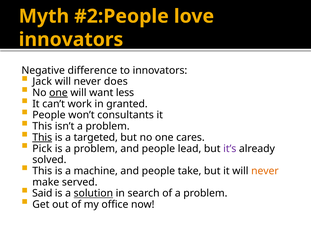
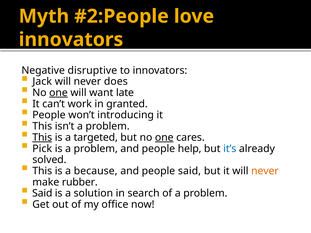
difference: difference -> disruptive
less: less -> late
consultants: consultants -> introducing
one at (164, 138) underline: none -> present
lead: lead -> help
it’s colour: purple -> blue
machine: machine -> because
people take: take -> said
served: served -> rubber
solution underline: present -> none
